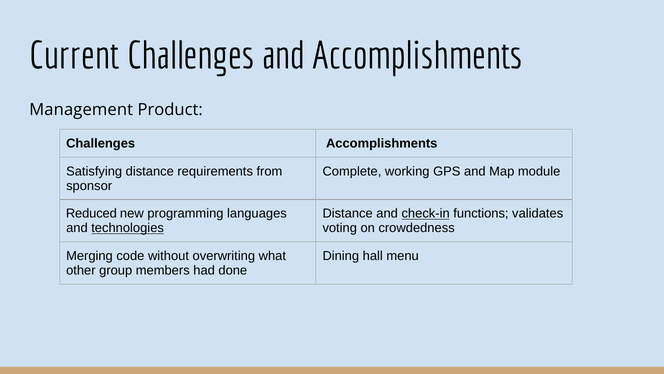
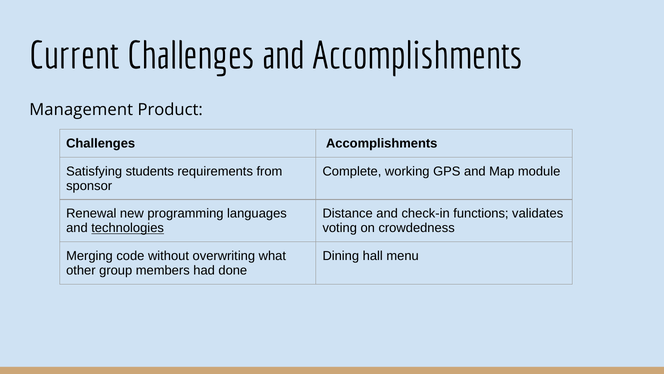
Satisfying distance: distance -> students
Reduced: Reduced -> Renewal
check-in underline: present -> none
